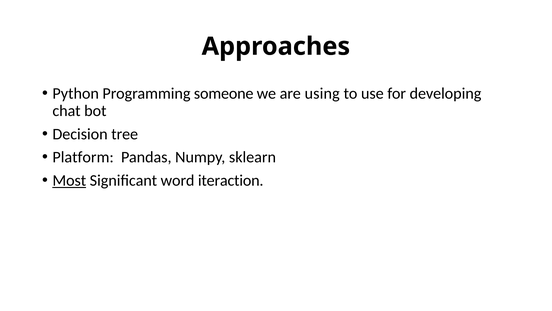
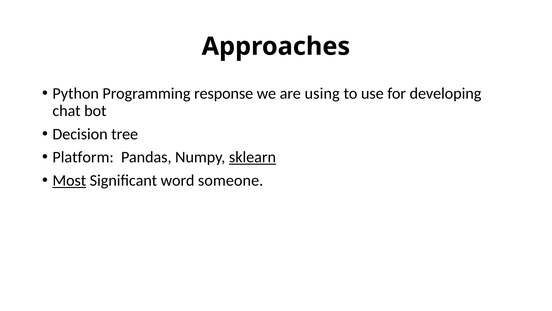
someone: someone -> response
sklearn underline: none -> present
iteraction: iteraction -> someone
